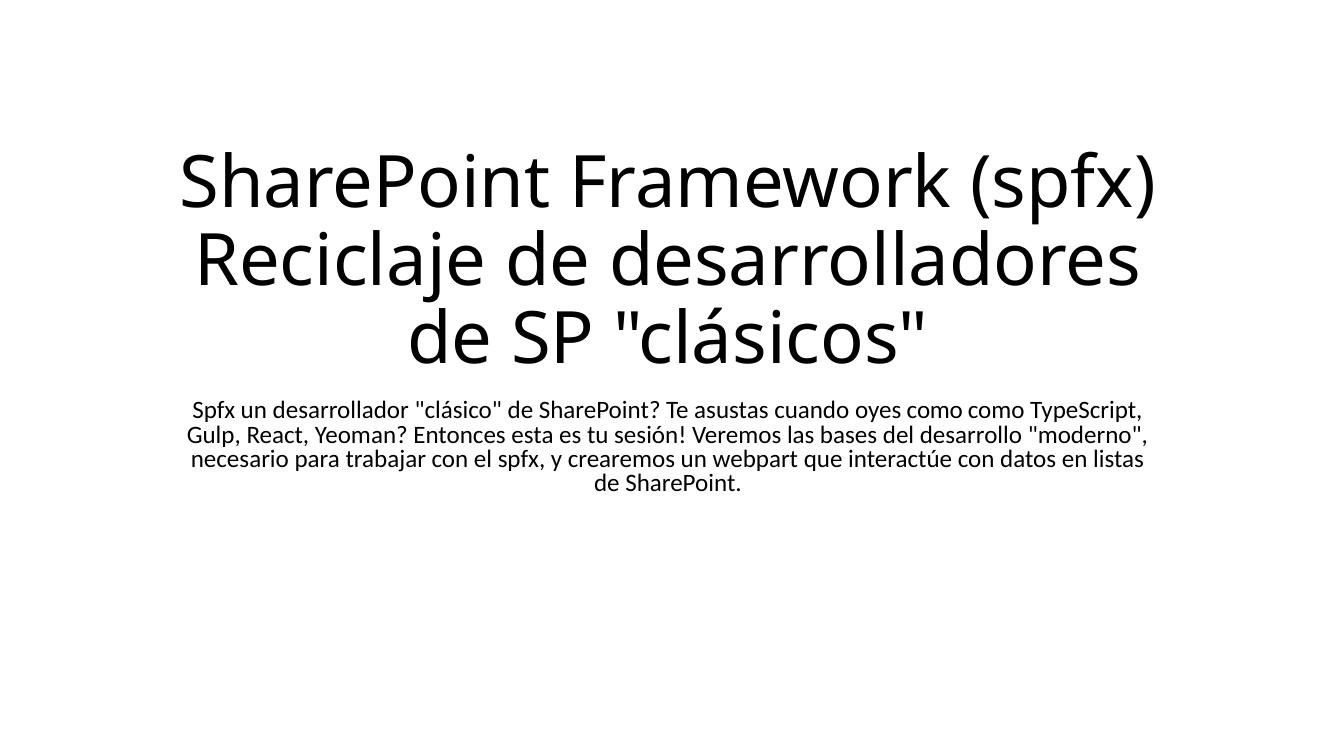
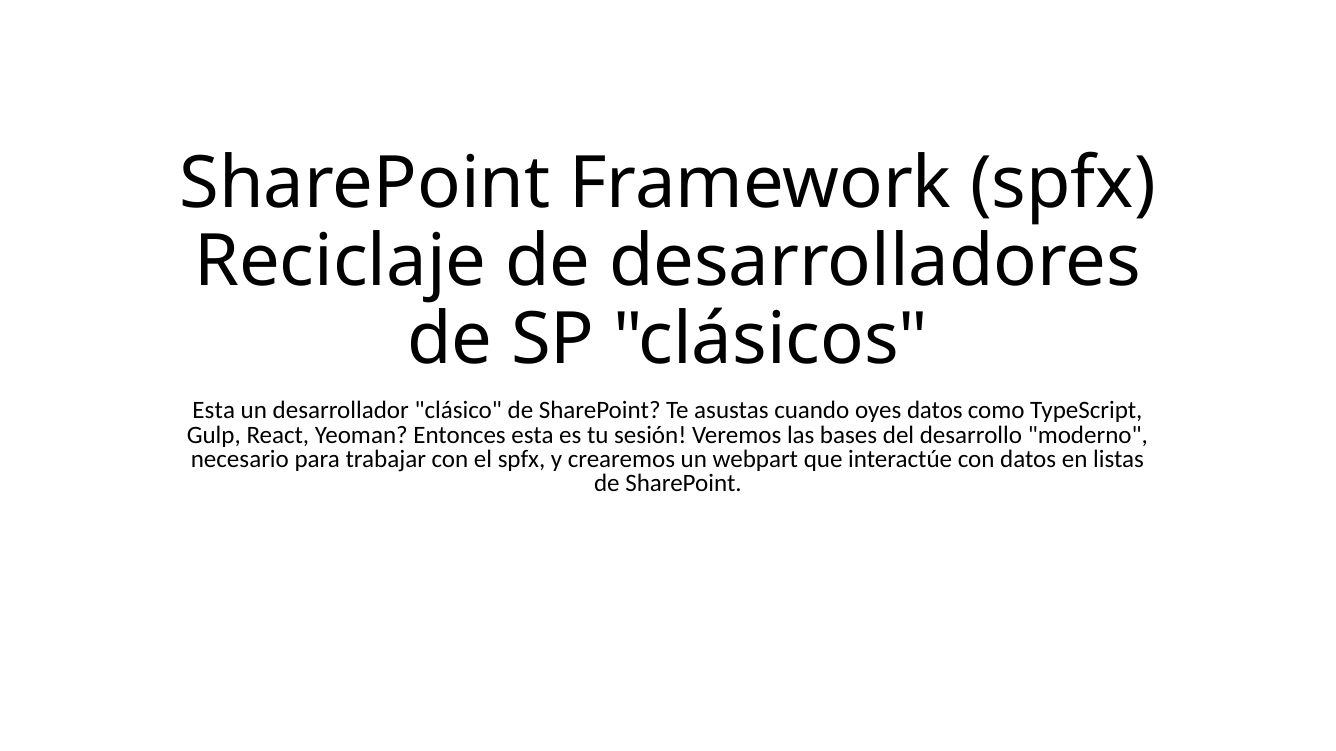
Spfx at (214, 411): Spfx -> Esta
oyes como: como -> datos
